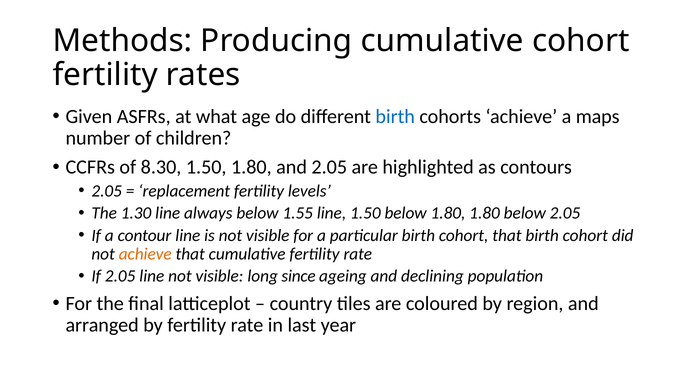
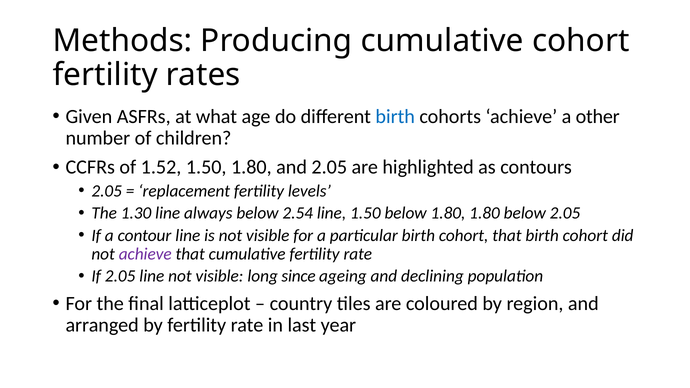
maps: maps -> other
8.30: 8.30 -> 1.52
1.55: 1.55 -> 2.54
achieve at (145, 254) colour: orange -> purple
